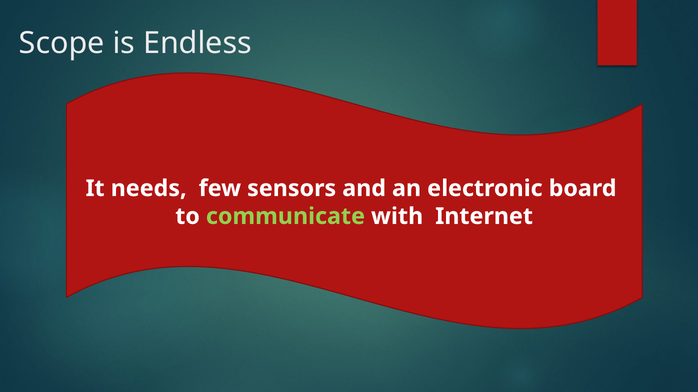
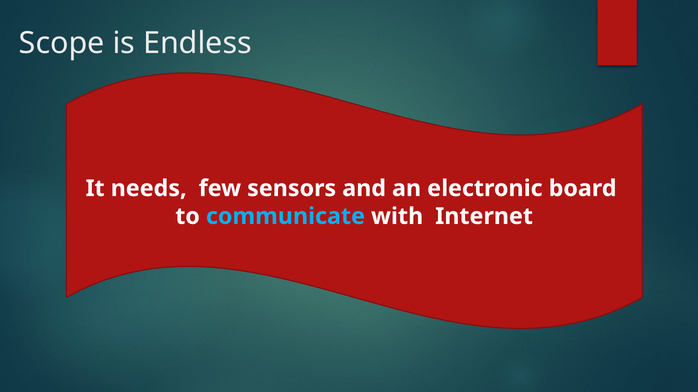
communicate colour: light green -> light blue
